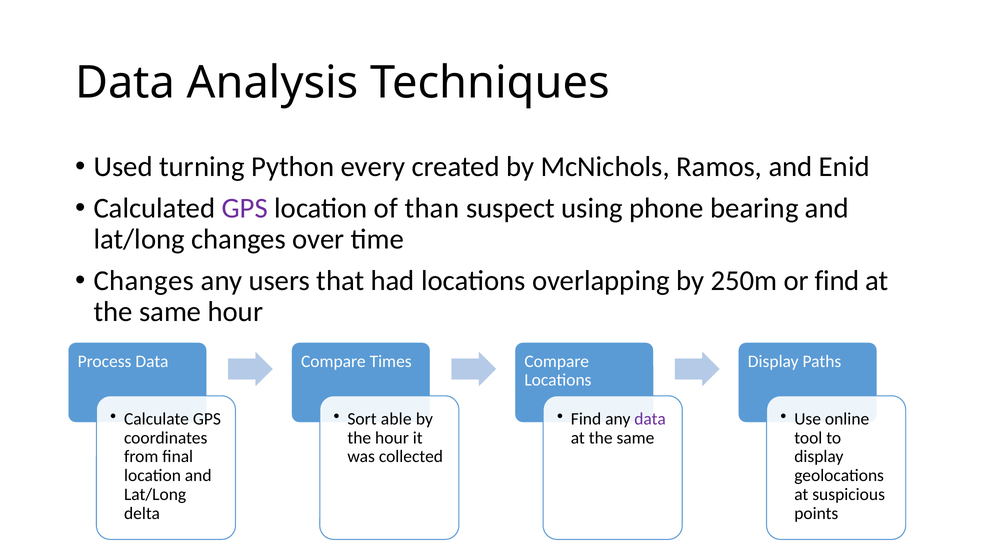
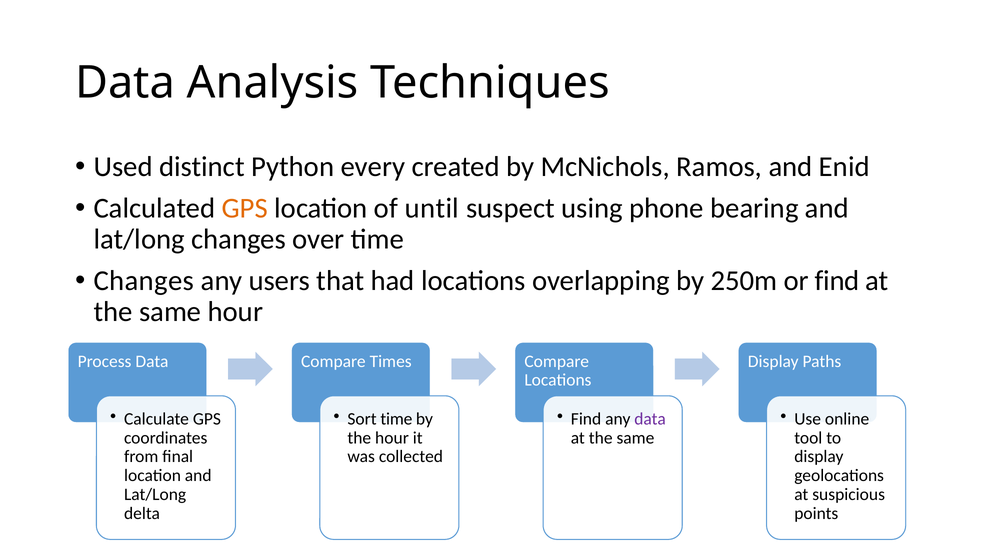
turning: turning -> distinct
GPS at (245, 208) colour: purple -> orange
than: than -> until
able at (396, 419): able -> time
